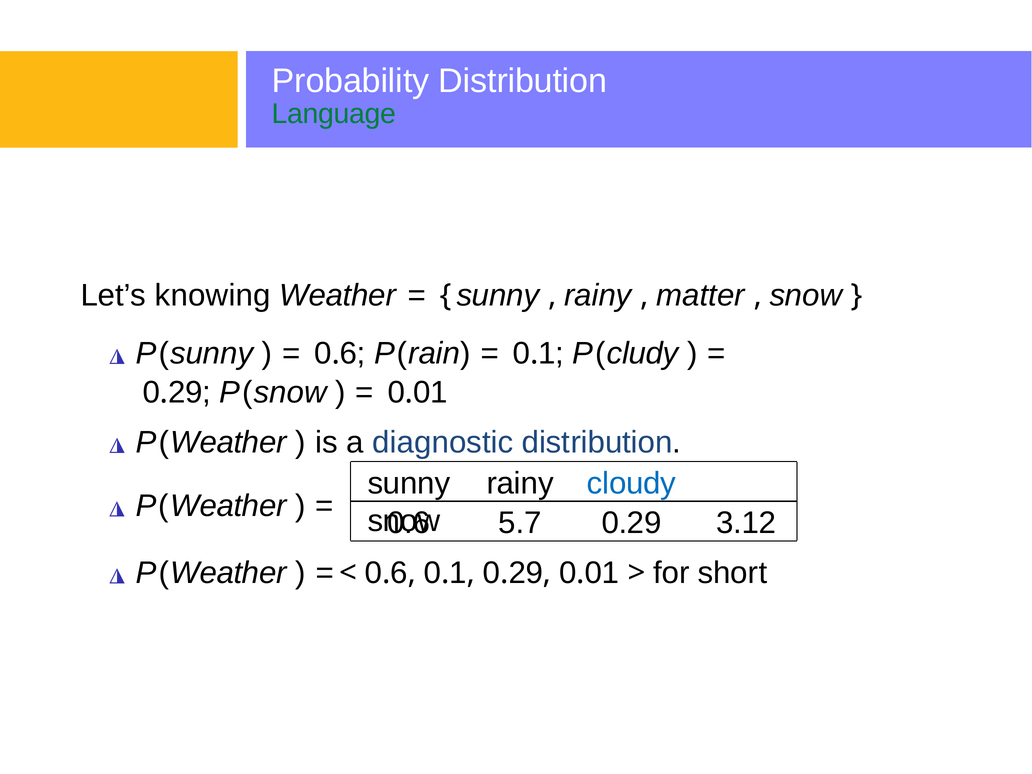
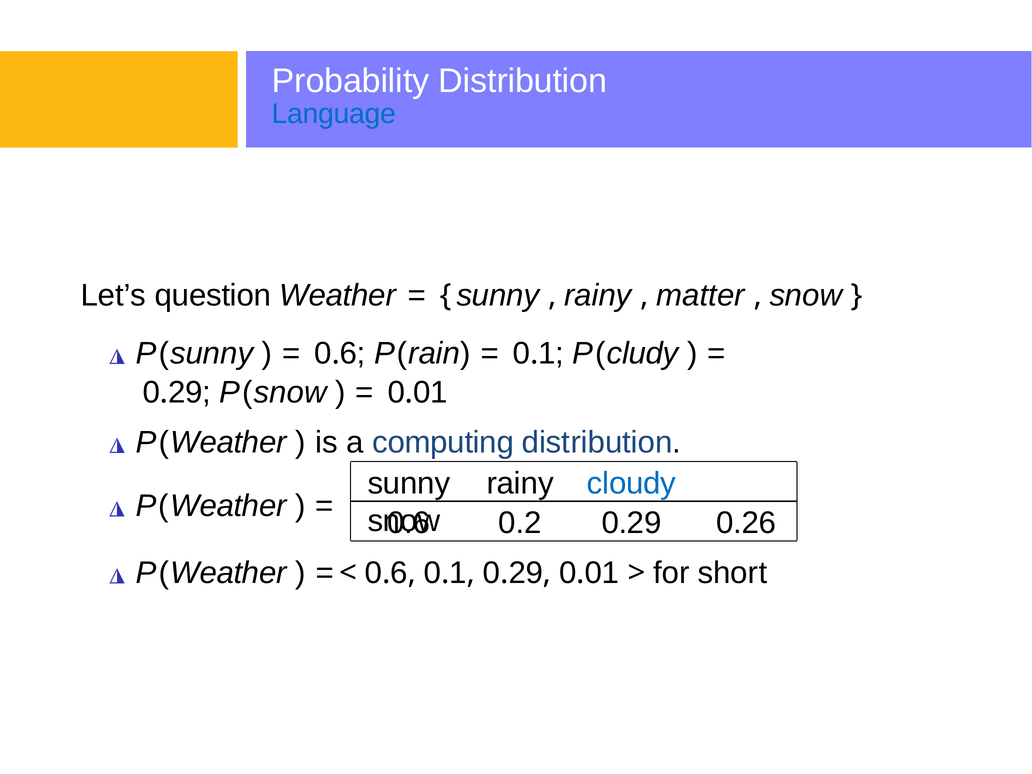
Language colour: green -> blue
knowing: knowing -> question
diagnostic: diagnostic -> computing
5.7: 5.7 -> 0.2
3.12: 3.12 -> 0.26
